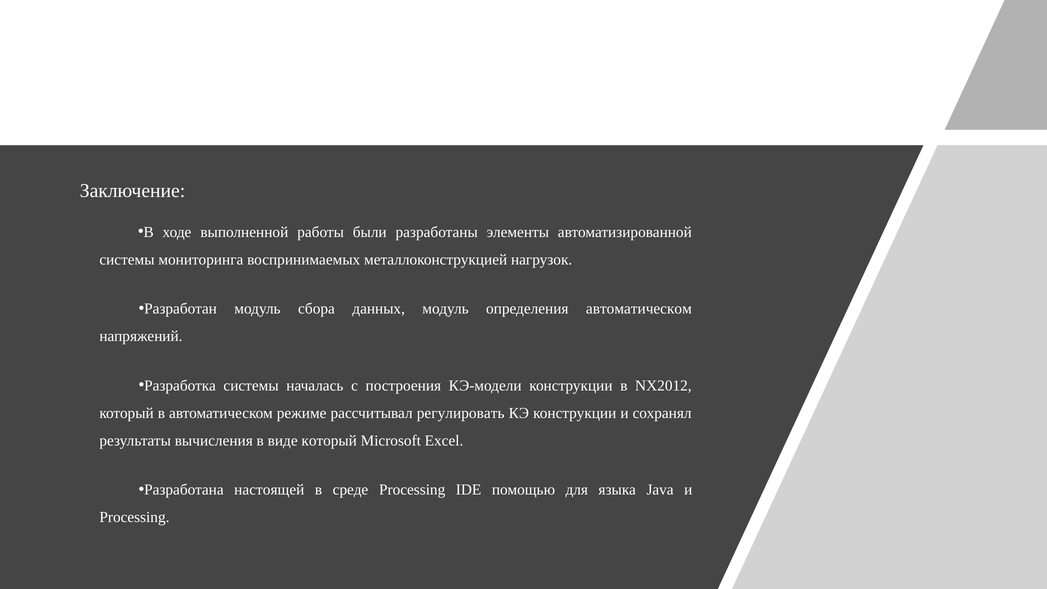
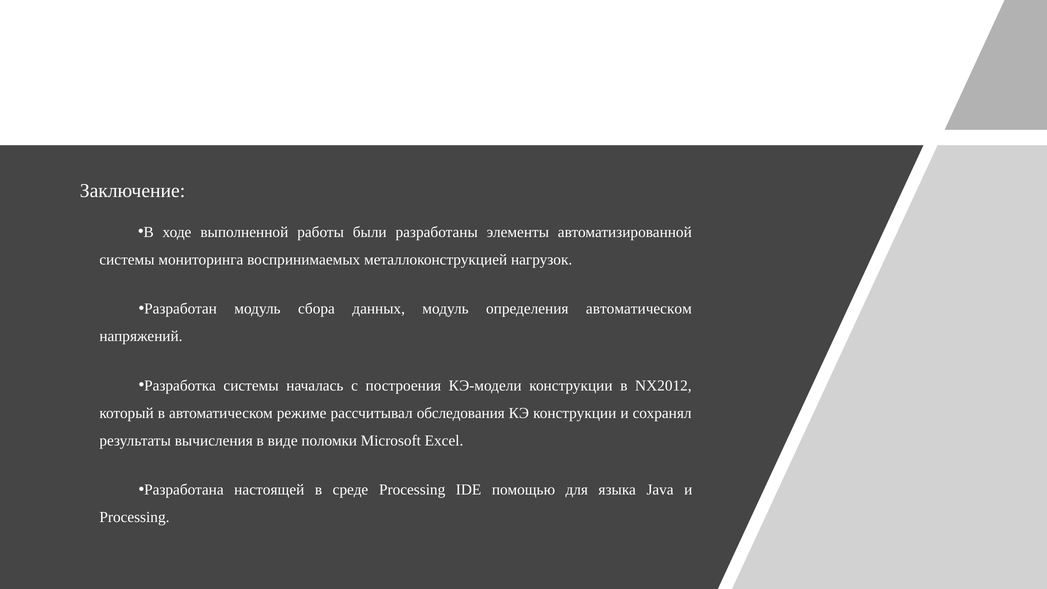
регулировать: регулировать -> обследования
виде который: который -> поломки
